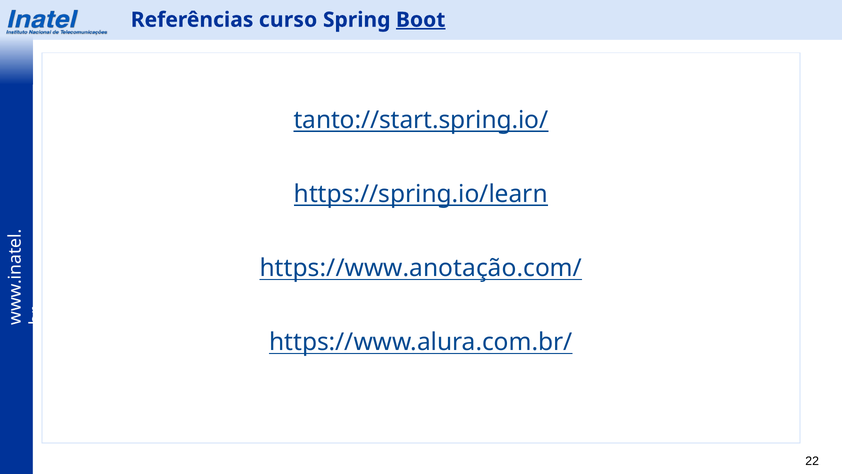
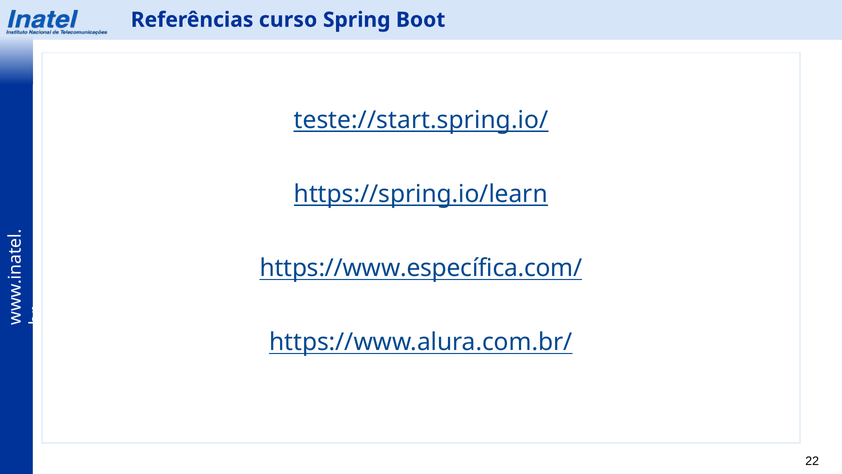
Boot underline: present -> none
tanto://start.spring.io/: tanto://start.spring.io/ -> teste://start.spring.io/
https://www.anotação.com/: https://www.anotação.com/ -> https://www.específica.com/
